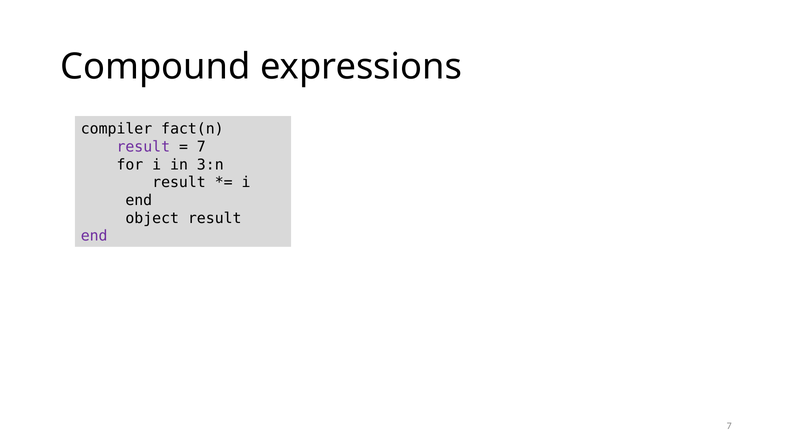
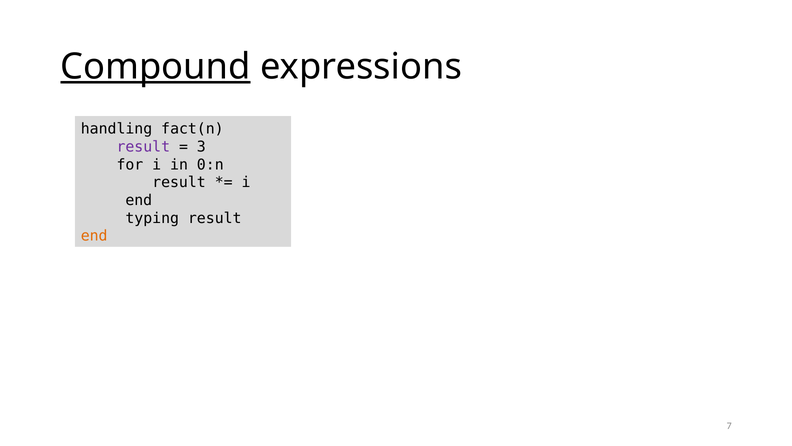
Compound underline: none -> present
compiler: compiler -> handling
7 at (201, 147): 7 -> 3
3:n: 3:n -> 0:n
object: object -> typing
end at (94, 236) colour: purple -> orange
